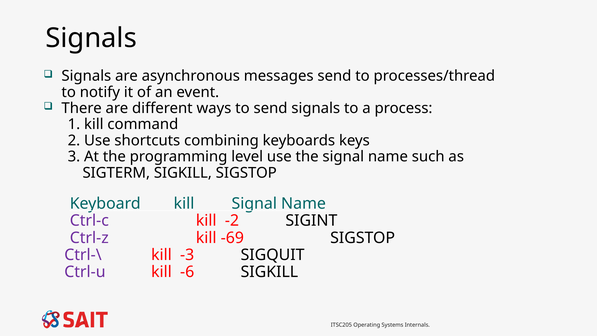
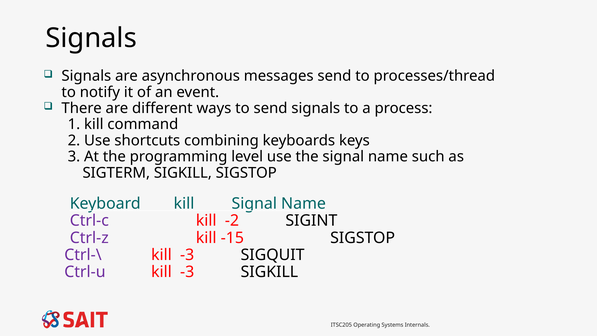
-69: -69 -> -15
Ctrl-u kill -6: -6 -> -3
